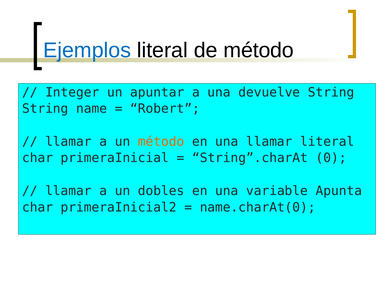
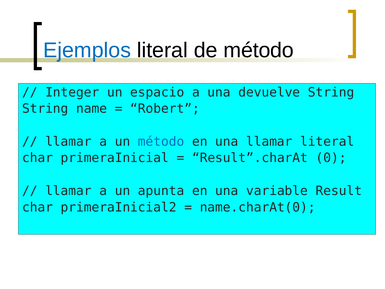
apuntar: apuntar -> espacio
método at (161, 141) colour: orange -> blue
String”.charAt: String”.charAt -> Result”.charAt
dobles: dobles -> apunta
Apunta: Apunta -> Result
